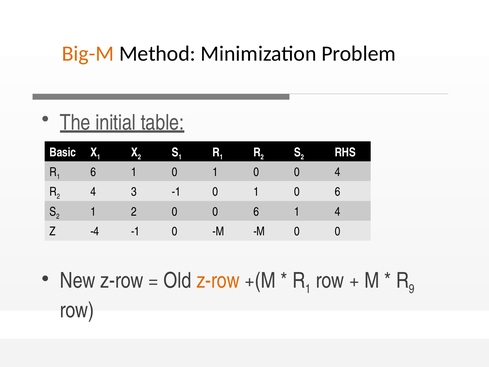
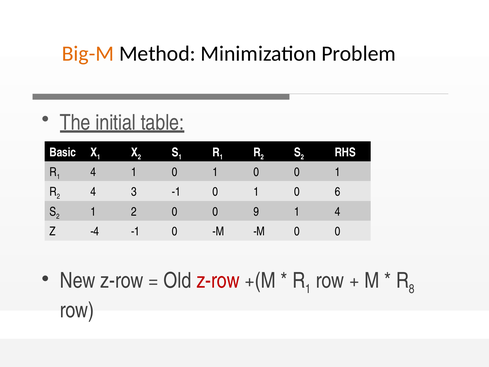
6 at (93, 172): 6 -> 4
0 0 4: 4 -> 1
0 0 6: 6 -> 9
z-row at (218, 280) colour: orange -> red
9: 9 -> 8
